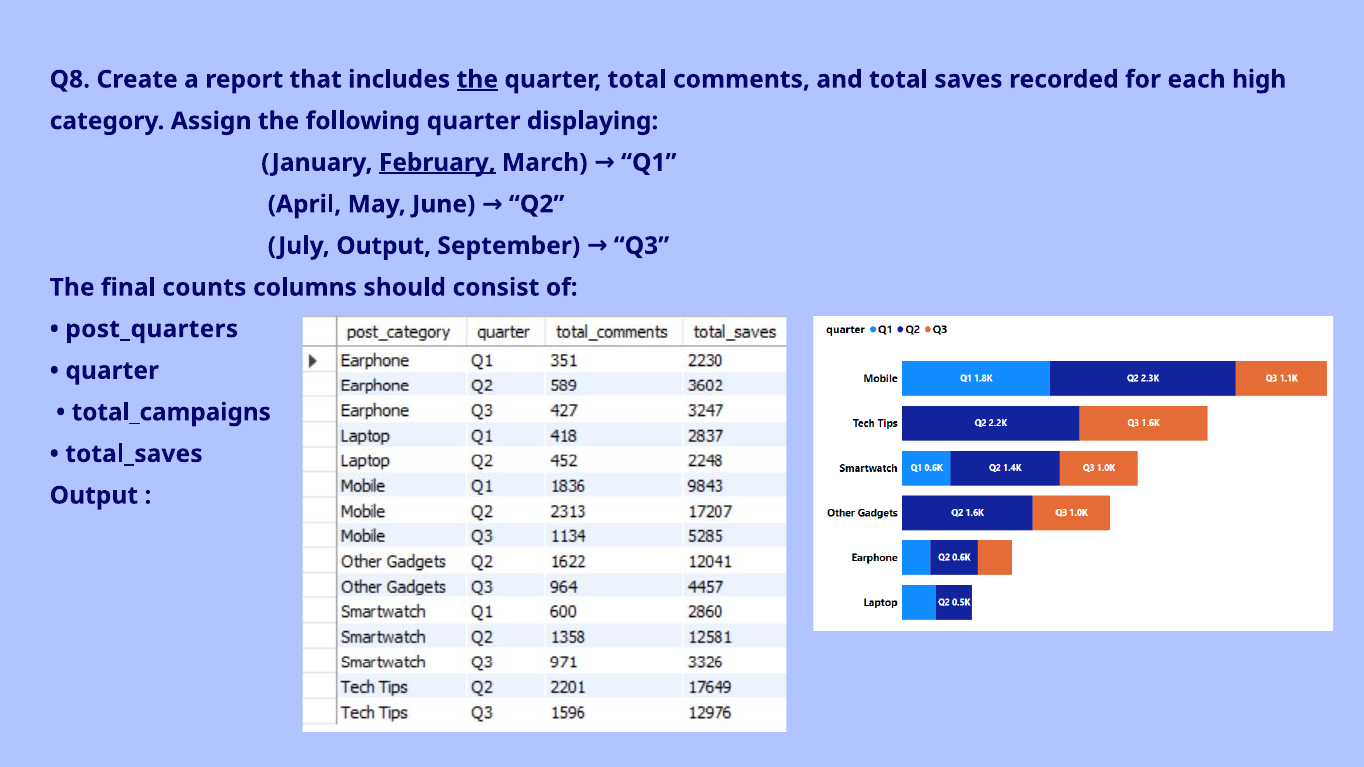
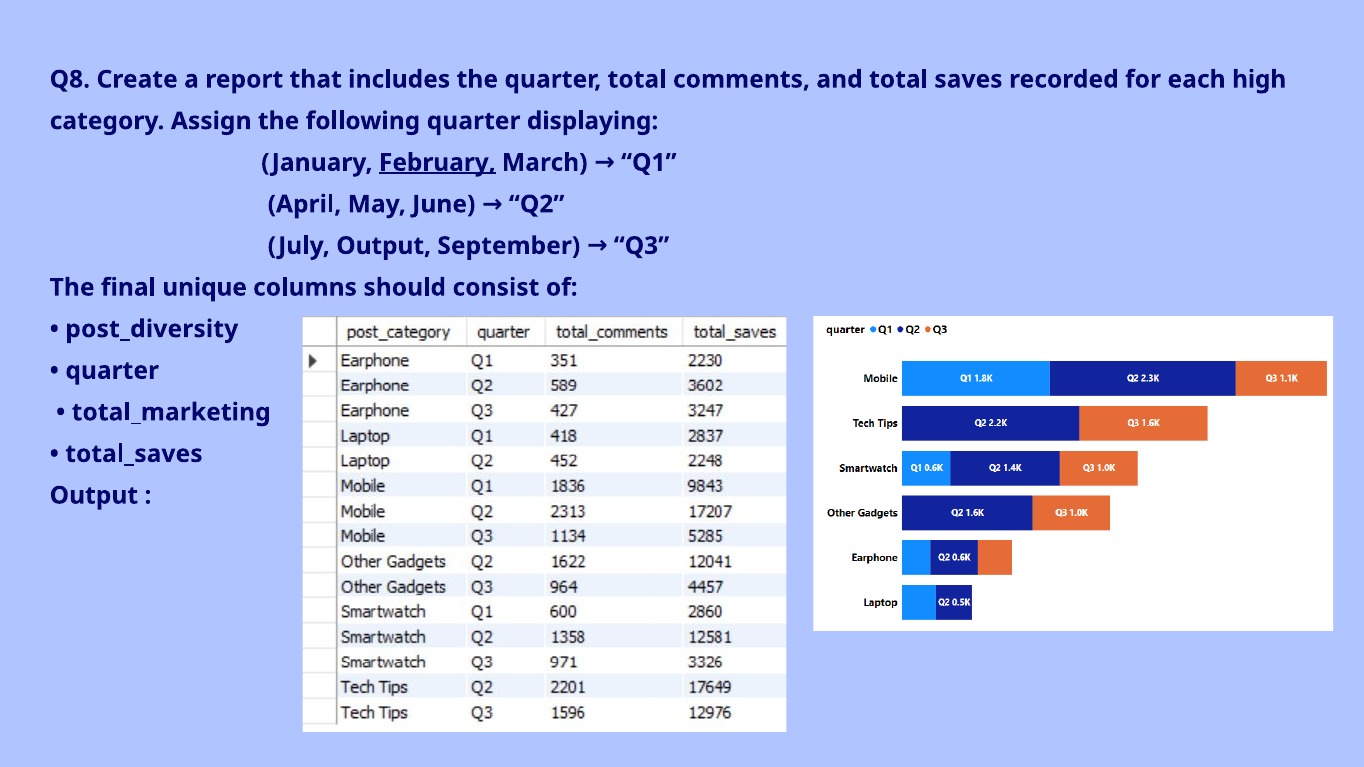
the at (477, 79) underline: present -> none
counts: counts -> unique
post_quarters: post_quarters -> post_diversity
total_campaigns: total_campaigns -> total_marketing
